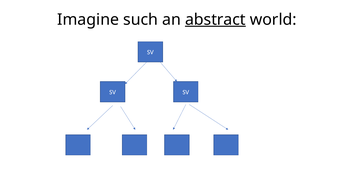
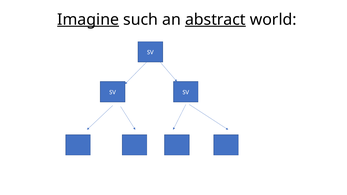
Imagine underline: none -> present
